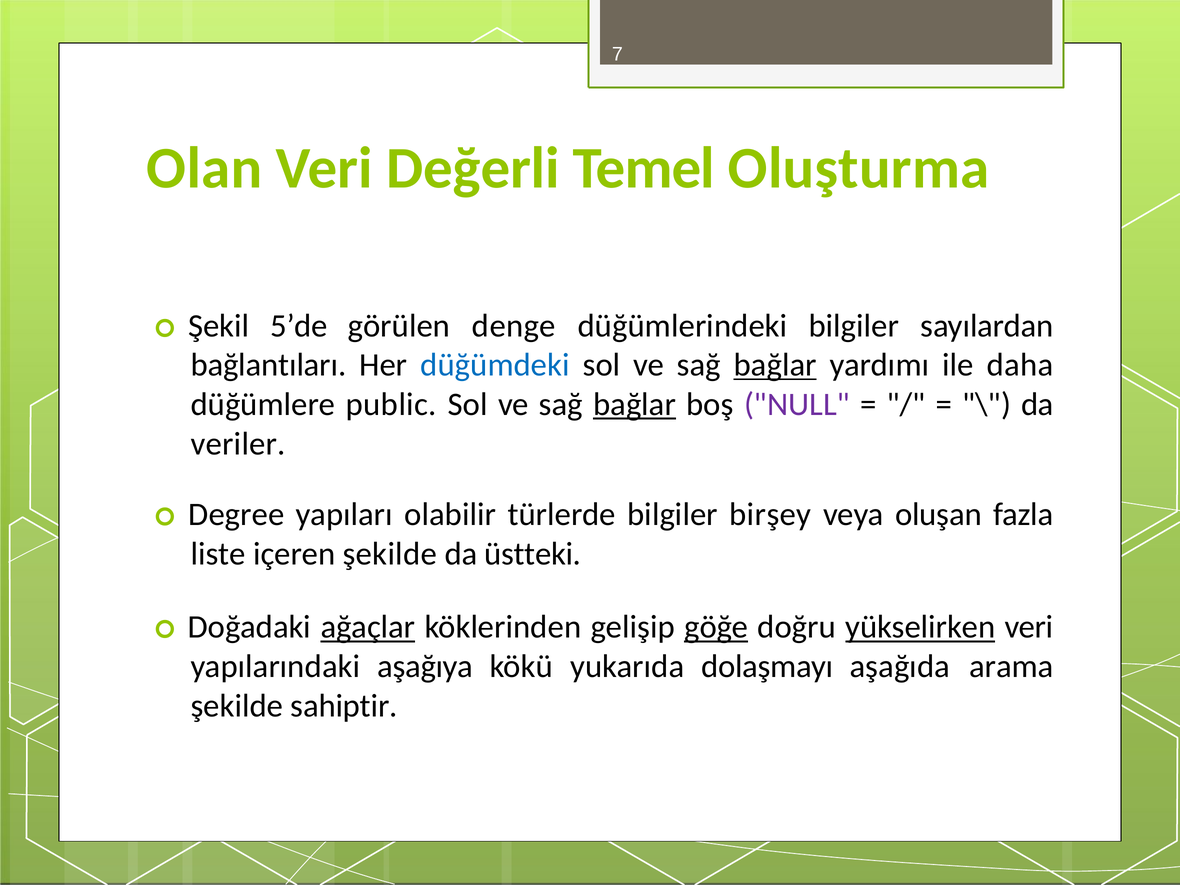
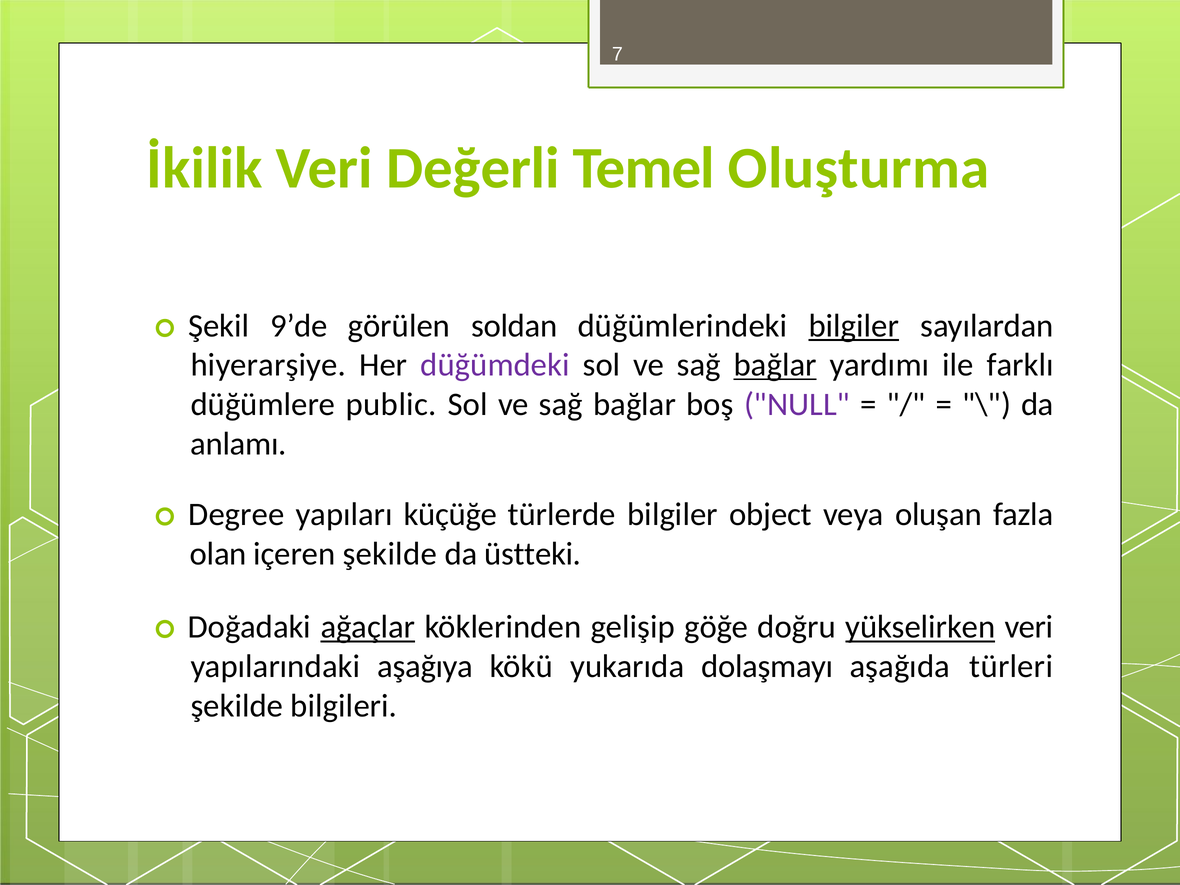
Olan: Olan -> İkilik
5’de: 5’de -> 9’de
denge: denge -> soldan
bilgiler at (854, 326) underline: none -> present
bağlantıları: bağlantıları -> hiyerarşiye
düğümdeki colour: blue -> purple
daha: daha -> farklı
bağlar at (635, 404) underline: present -> none
veriler: veriler -> anlamı
olabilir: olabilir -> küçüğe
birşey: birşey -> object
liste: liste -> olan
göğe underline: present -> none
arama: arama -> türleri
sahiptir: sahiptir -> bilgileri
